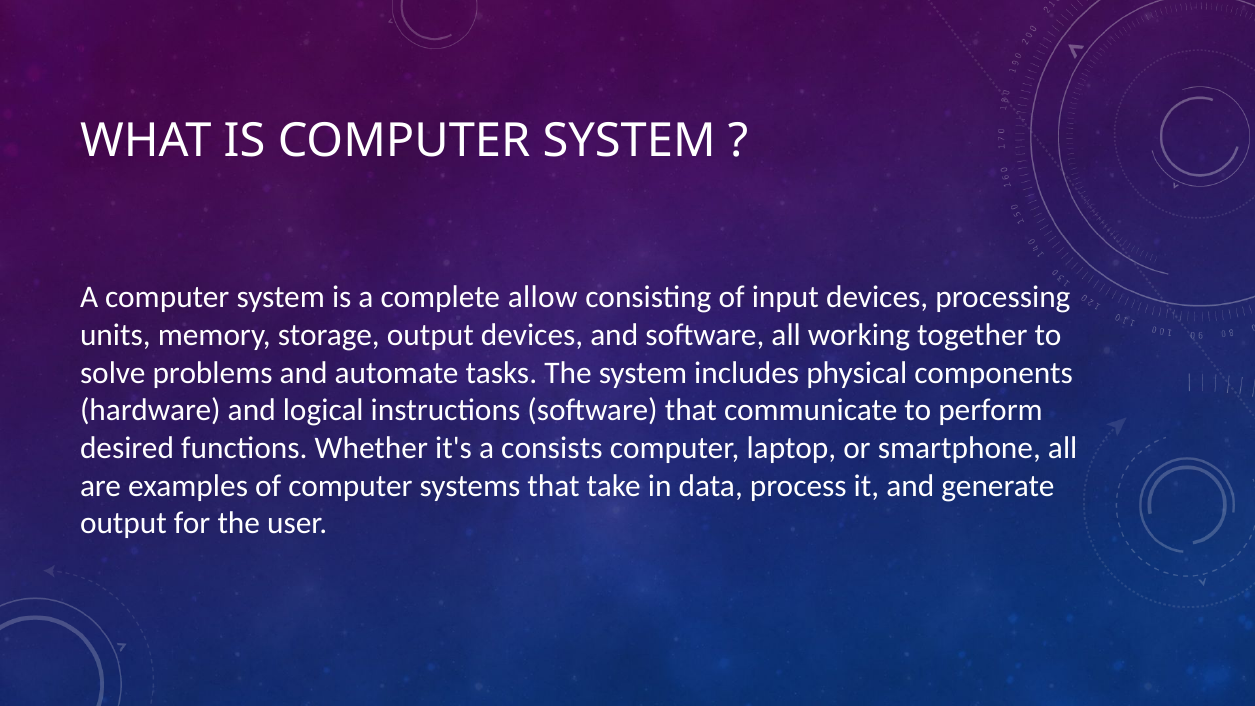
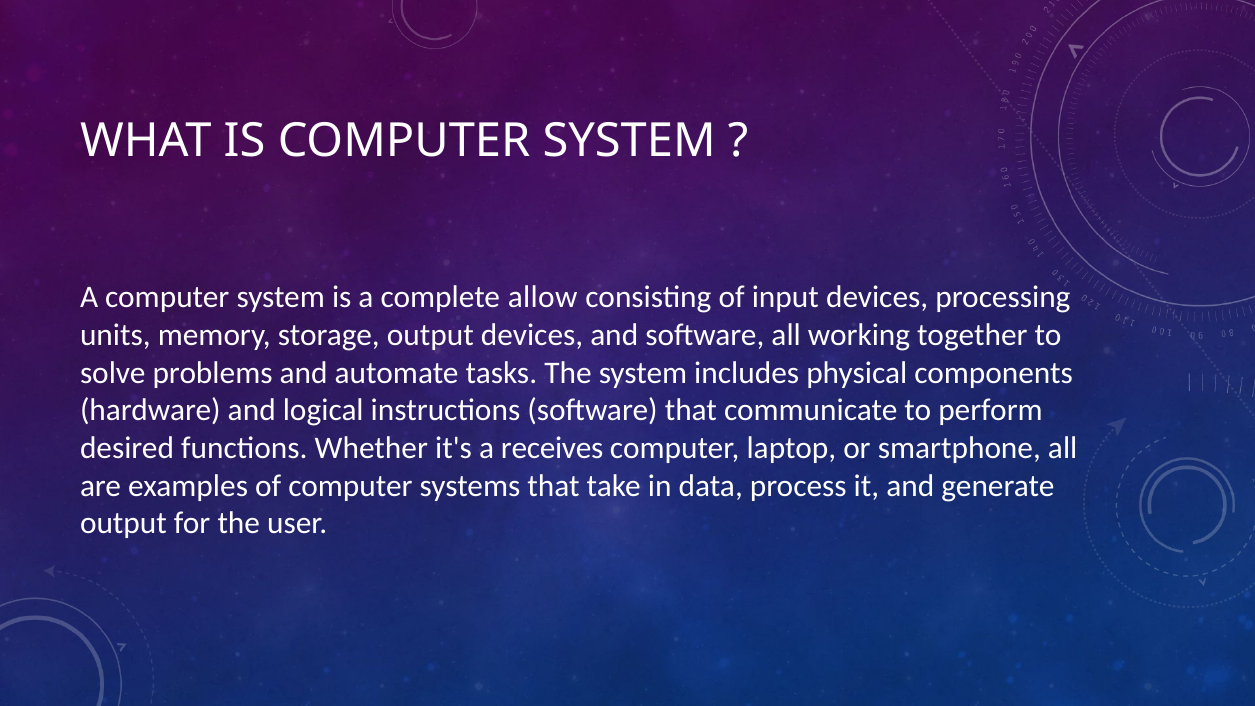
consists: consists -> receives
